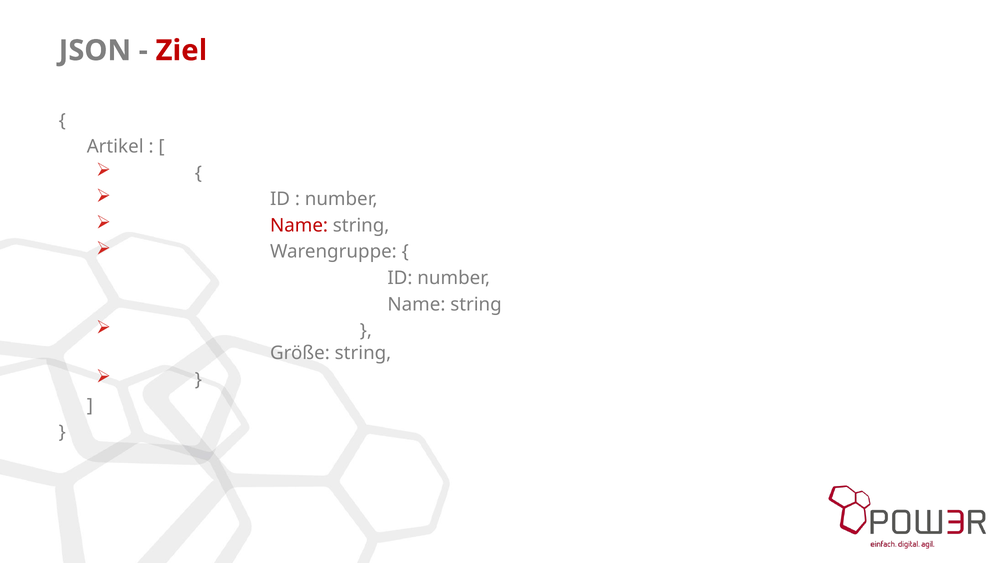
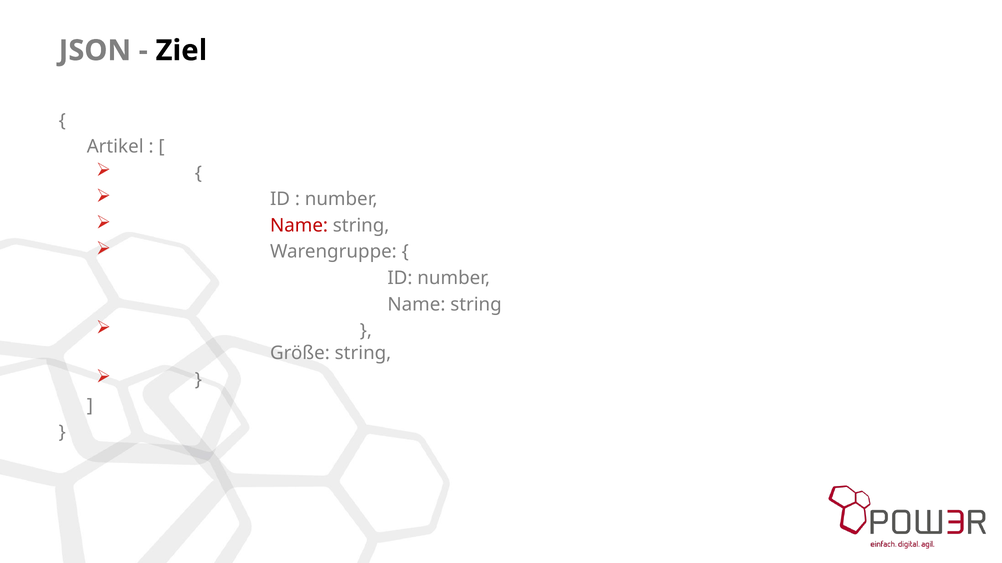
Ziel colour: red -> black
